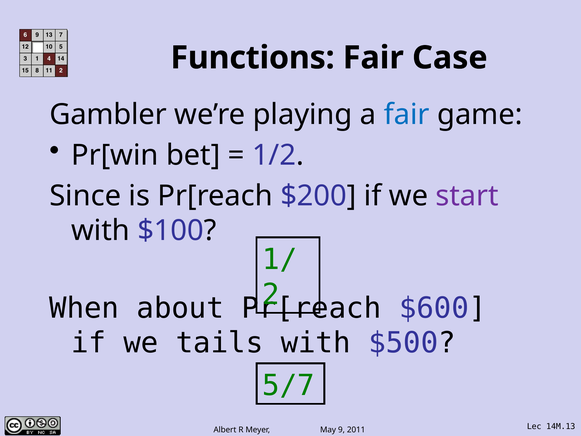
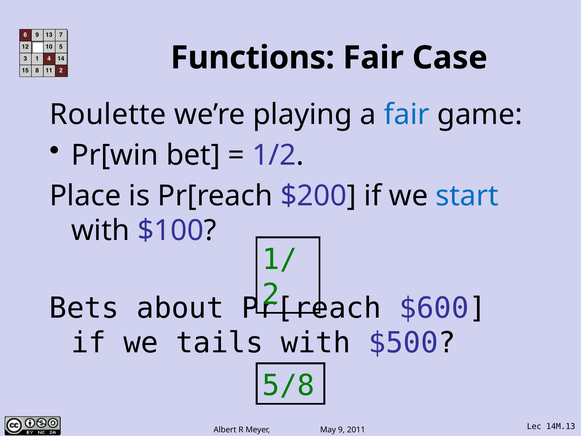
Gambler: Gambler -> Roulette
Since: Since -> Place
start colour: purple -> blue
When: When -> Bets
5/7: 5/7 -> 5/8
